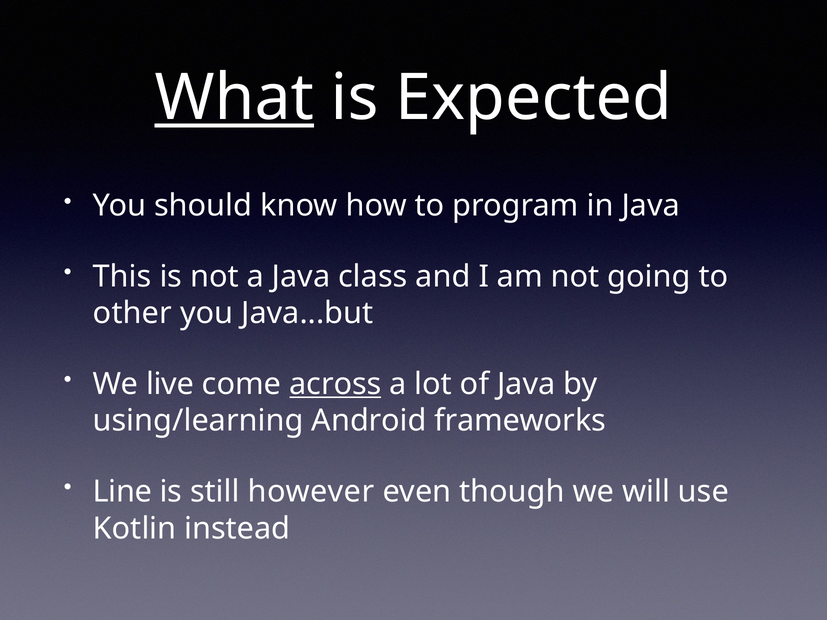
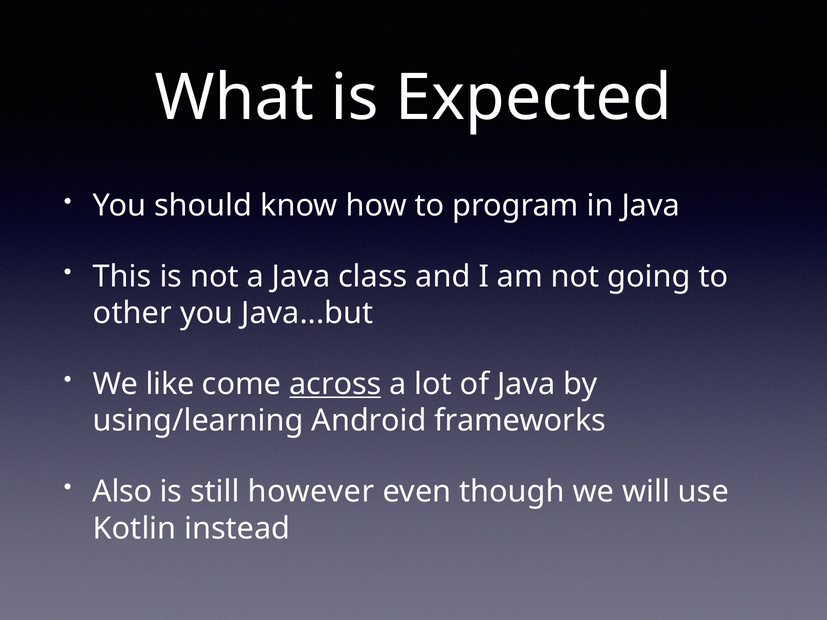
What underline: present -> none
live: live -> like
Line: Line -> Also
